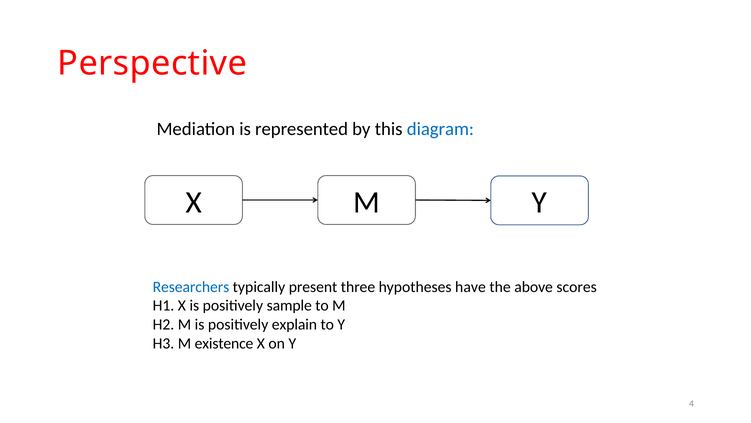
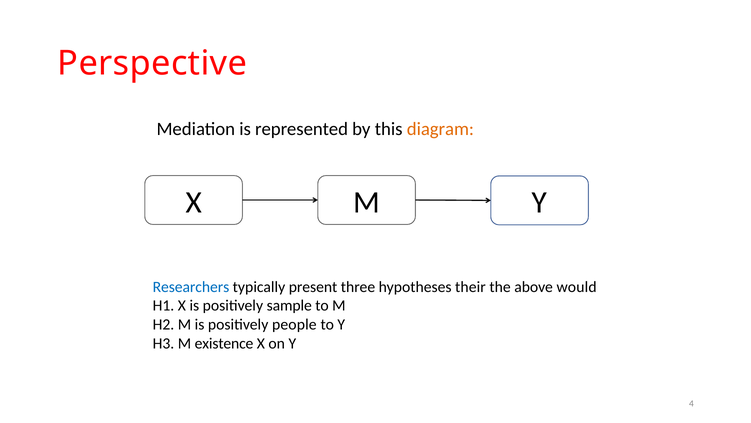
diagram colour: blue -> orange
have: have -> their
scores: scores -> would
explain: explain -> people
